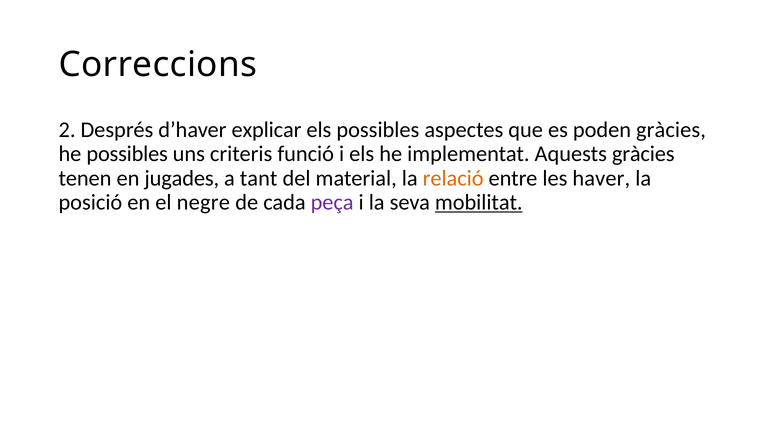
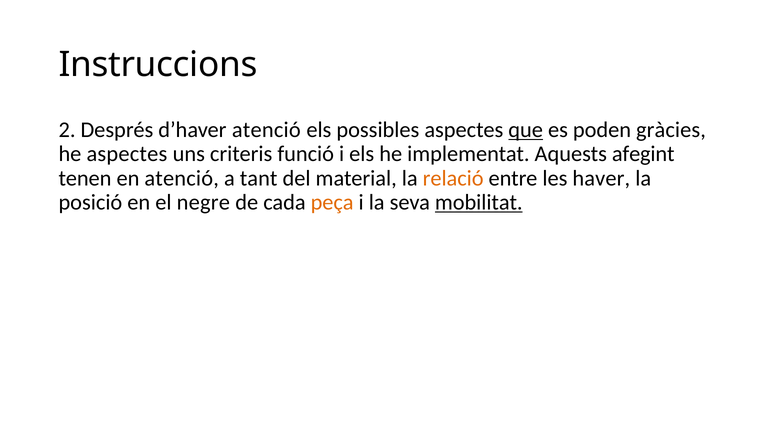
Correccions: Correccions -> Instruccions
d’haver explicar: explicar -> atenció
que underline: none -> present
he possibles: possibles -> aspectes
Aquests gràcies: gràcies -> afegint
en jugades: jugades -> atenció
peça colour: purple -> orange
